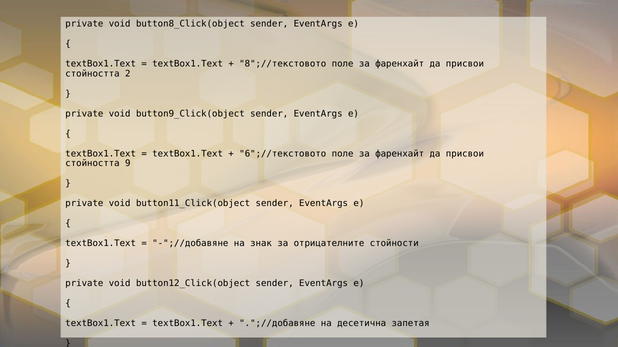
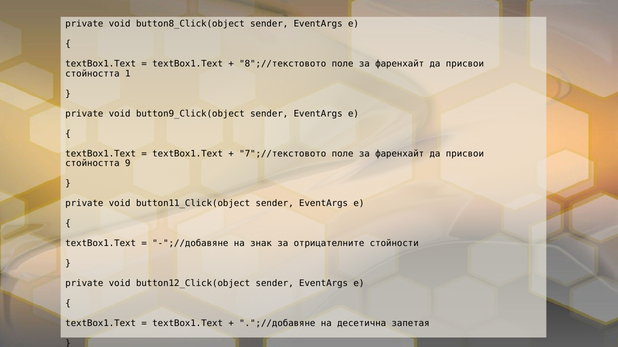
2: 2 -> 1
6";//текстовото: 6";//текстовото -> 7";//текстовото
